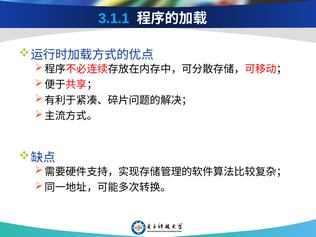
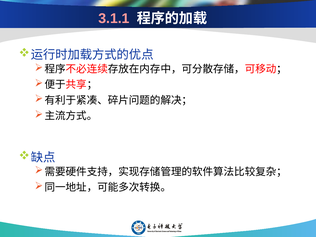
3.1.1 colour: light blue -> pink
